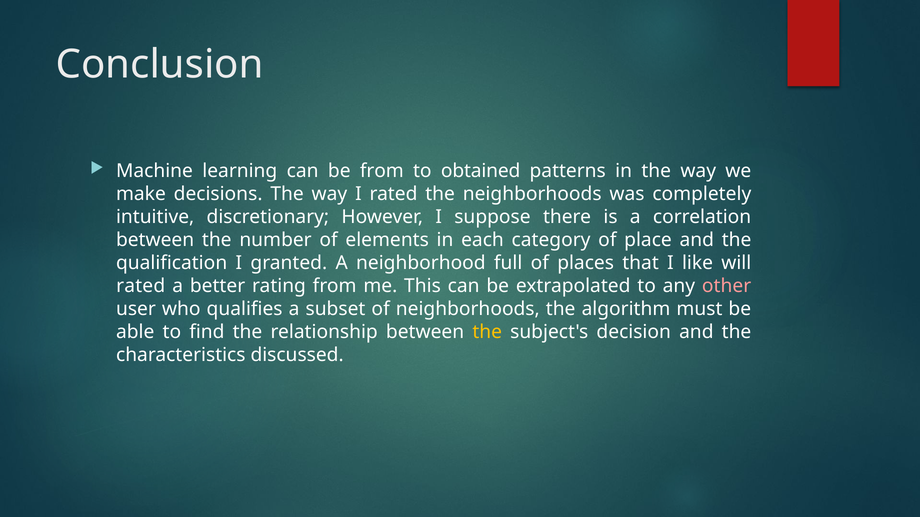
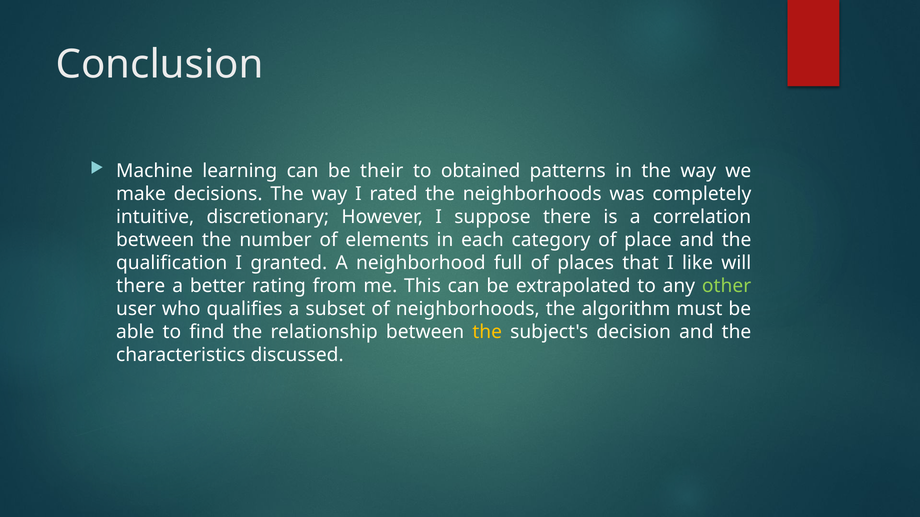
be from: from -> their
rated at (141, 286): rated -> there
other colour: pink -> light green
